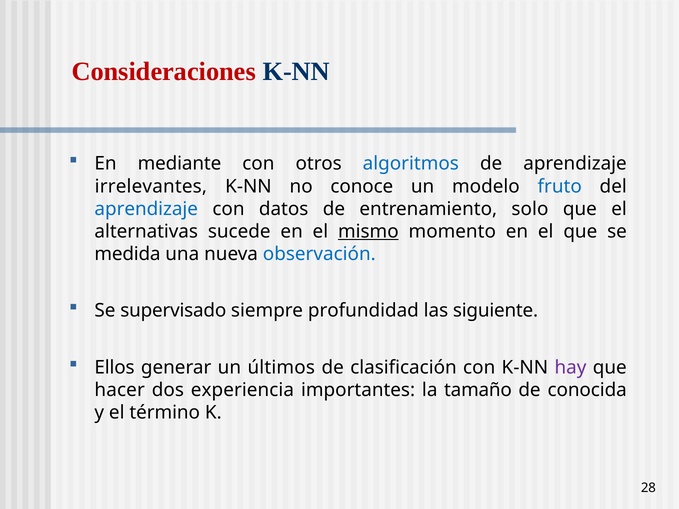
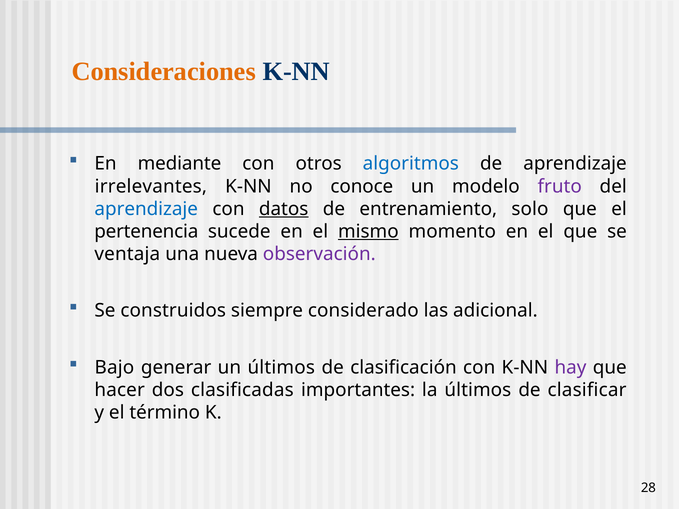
Consideraciones colour: red -> orange
fruto colour: blue -> purple
datos underline: none -> present
alternativas: alternativas -> pertenencia
medida: medida -> ventaja
observación colour: blue -> purple
supervisado: supervisado -> construidos
profundidad: profundidad -> considerado
siguiente: siguiente -> adicional
Ellos: Ellos -> Bajo
experiencia: experiencia -> clasificadas
la tamaño: tamaño -> últimos
conocida: conocida -> clasificar
